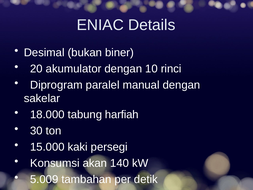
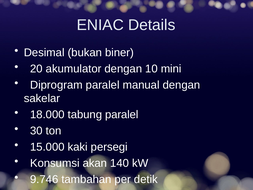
rinci: rinci -> mini
tabung harfiah: harfiah -> paralel
5.009: 5.009 -> 9.746
